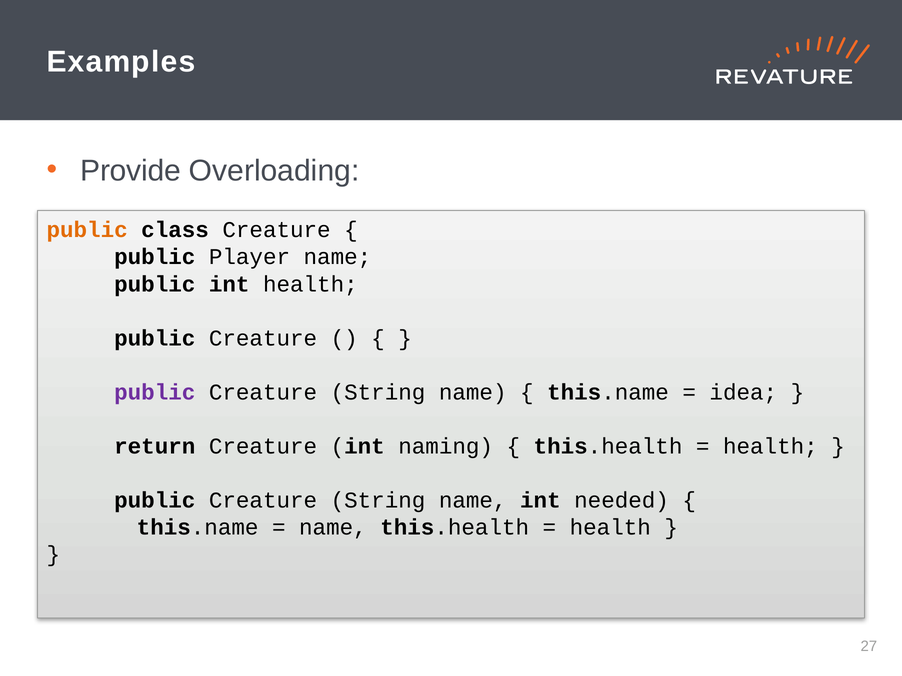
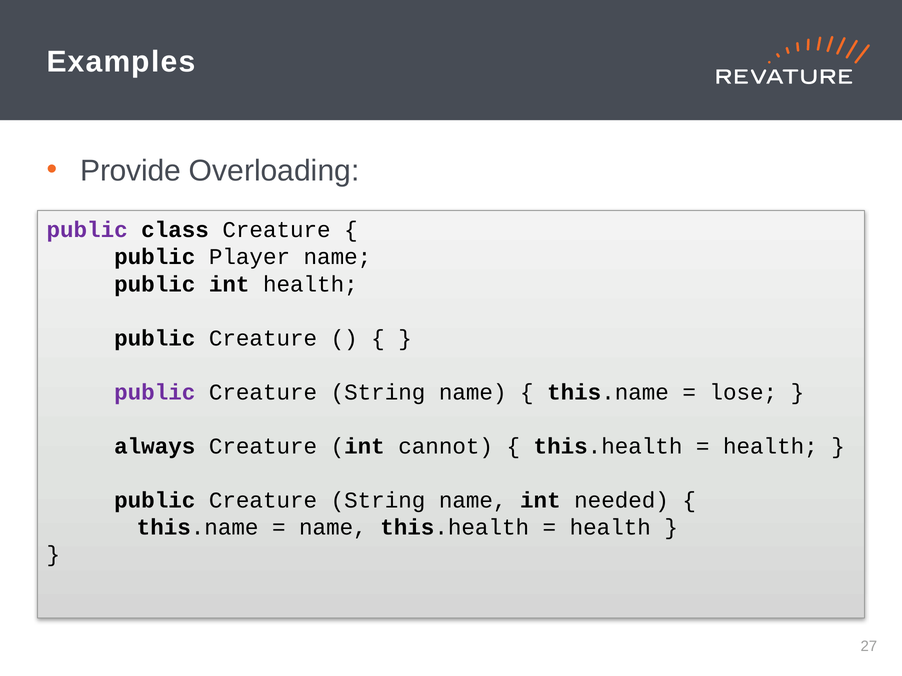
public at (87, 230) colour: orange -> purple
idea: idea -> lose
return: return -> always
naming: naming -> cannot
